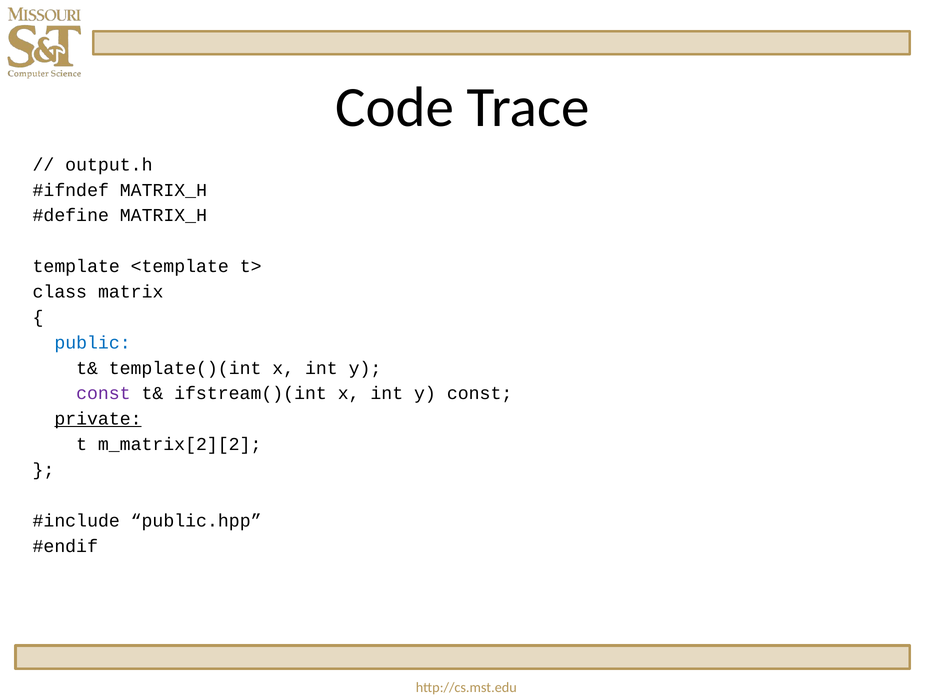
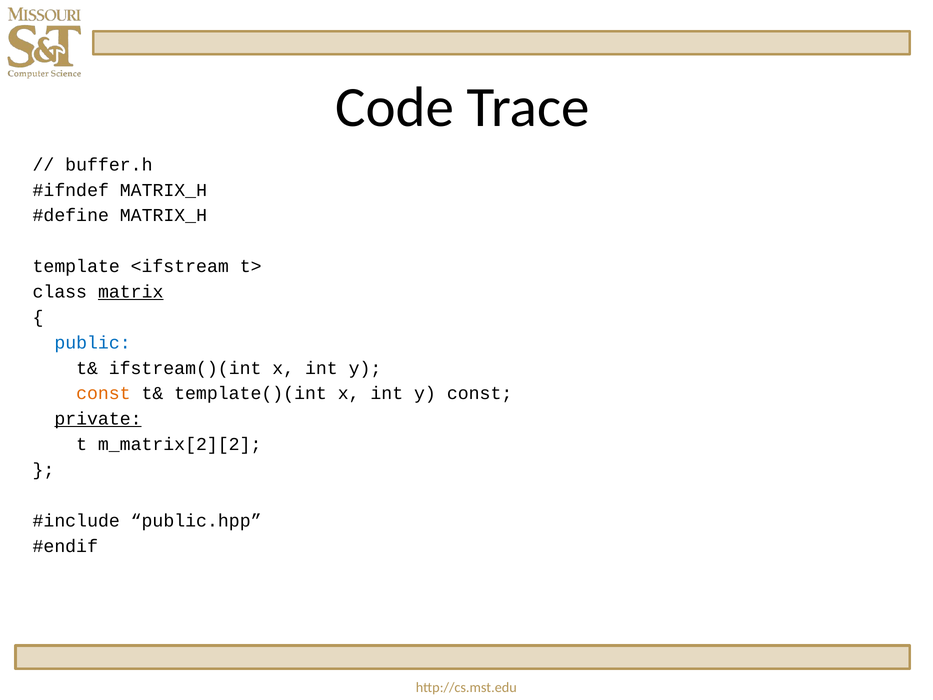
output.h: output.h -> buffer.h
<template: <template -> <ifstream
matrix underline: none -> present
template()(int: template()(int -> ifstream()(int
const at (103, 393) colour: purple -> orange
ifstream()(int: ifstream()(int -> template()(int
